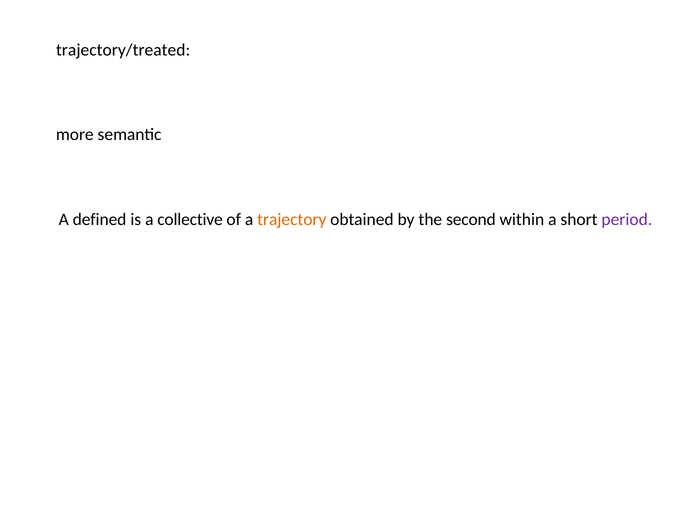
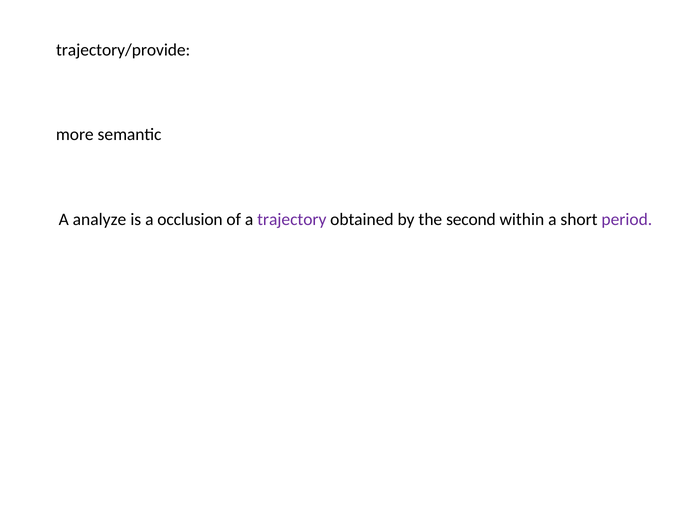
trajectory/treated: trajectory/treated -> trajectory/provide
defined: defined -> analyze
collective: collective -> occlusion
trajectory colour: orange -> purple
